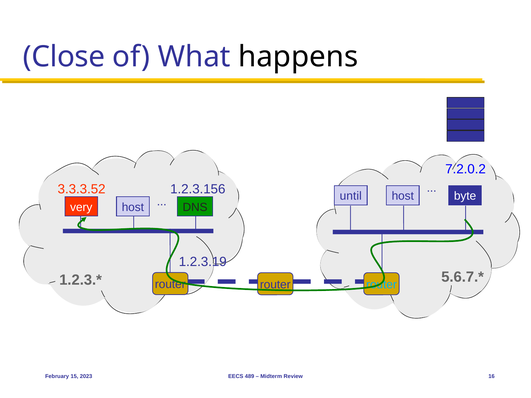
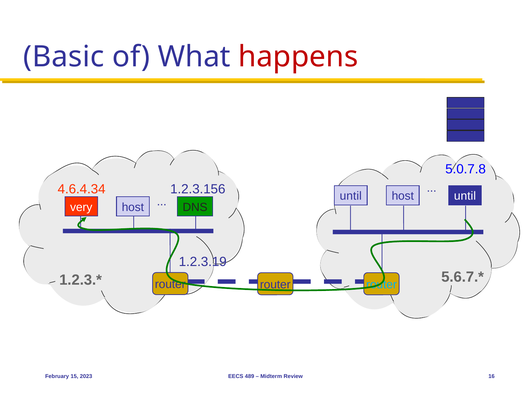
Close: Close -> Basic
happens colour: black -> red
7.2.0.2: 7.2.0.2 -> 5.0.7.8
3.3.3.52: 3.3.3.52 -> 4.6.4.34
host byte: byte -> until
